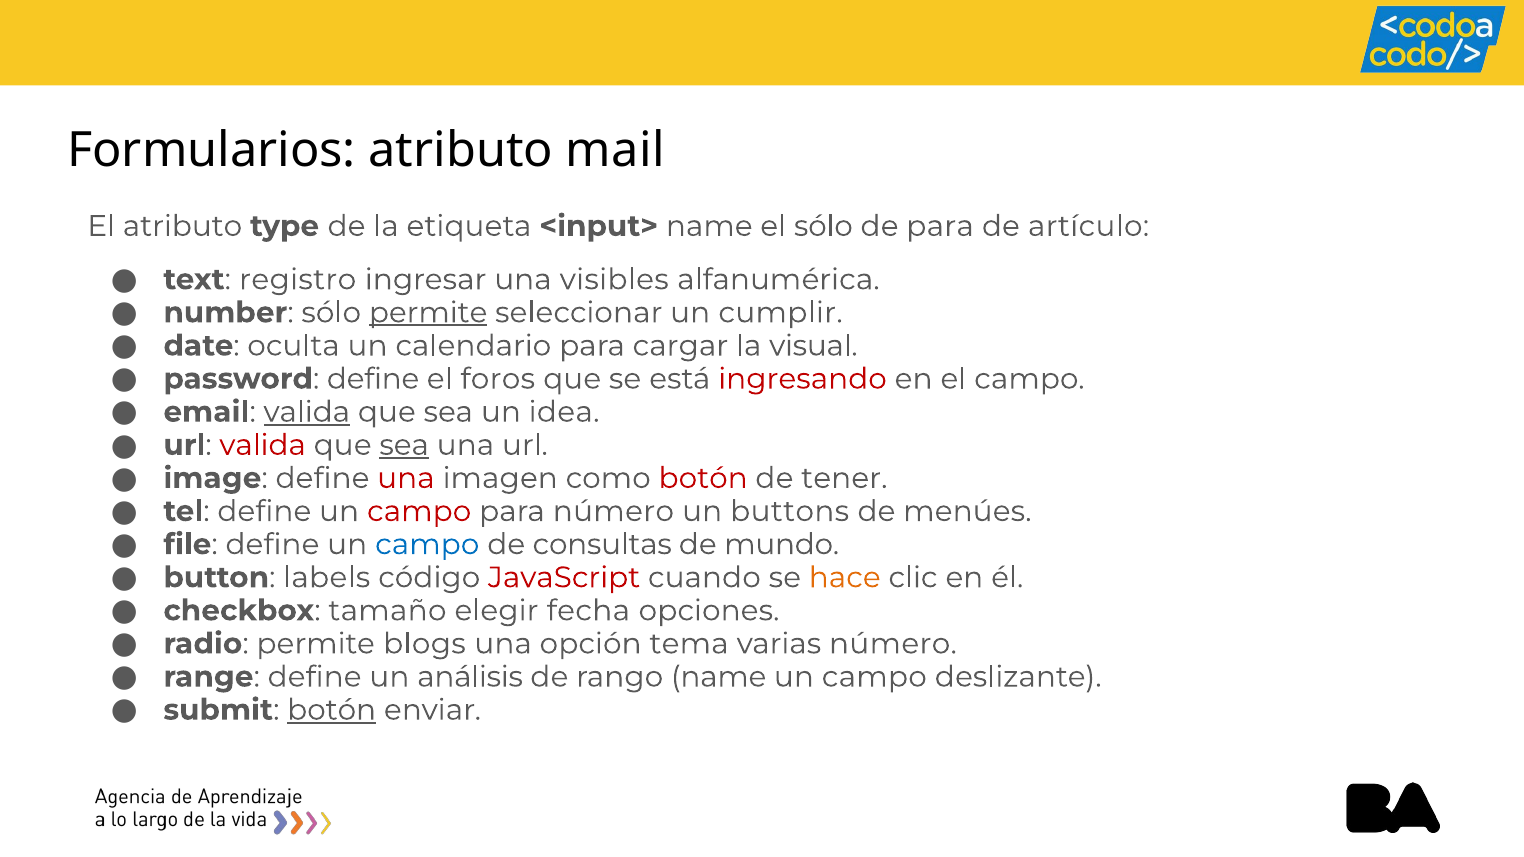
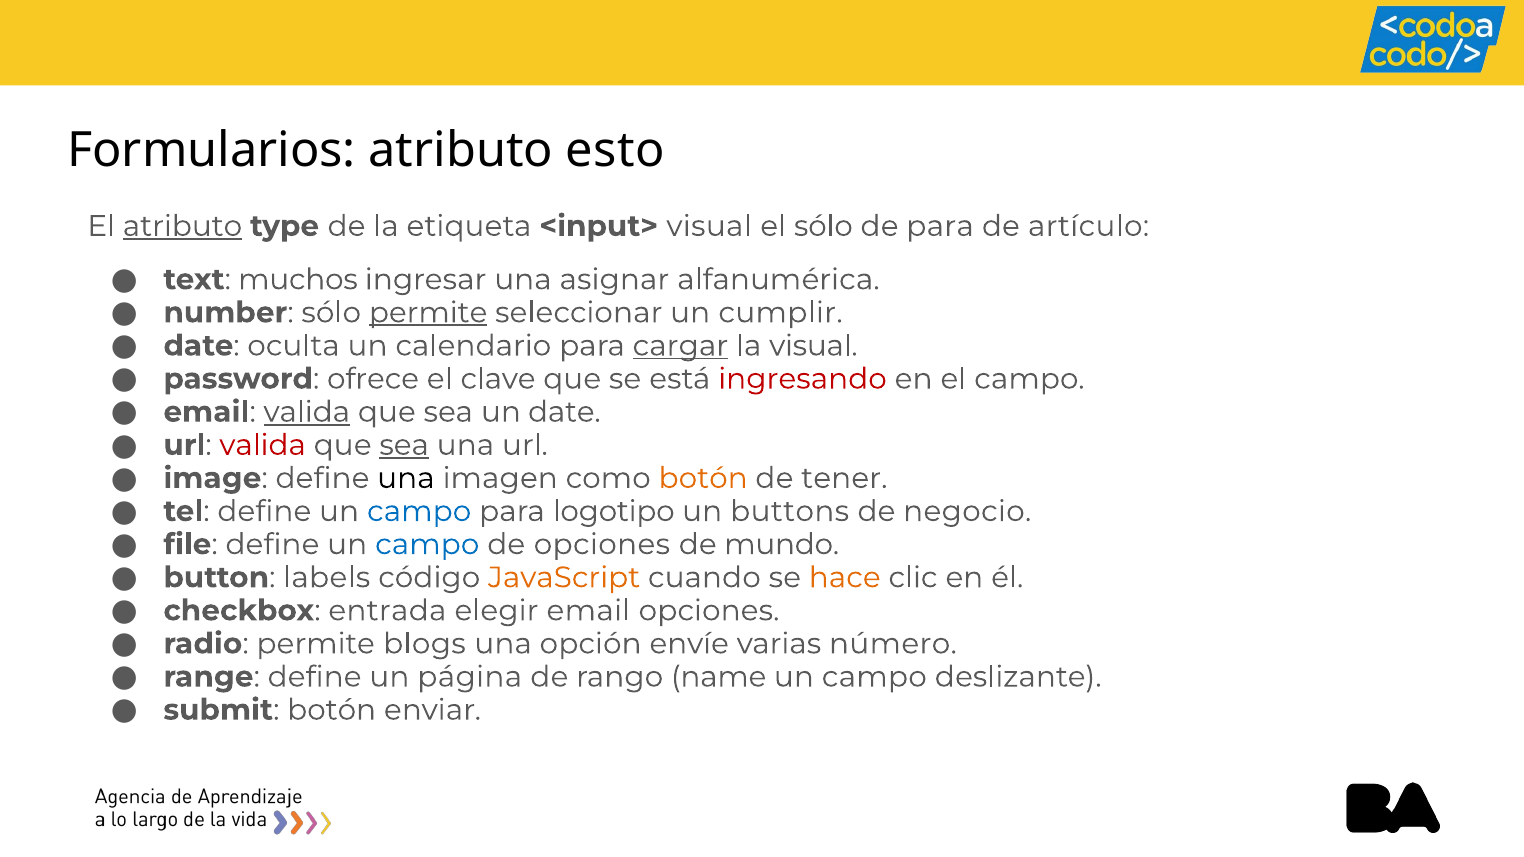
mail: mail -> esto
atributo at (182, 226) underline: none -> present
<input> name: name -> visual
registro: registro -> muchos
visibles: visibles -> asignar
cargar underline: none -> present
password define: define -> ofrece
foros: foros -> clave
un idea: idea -> date
una at (406, 478) colour: red -> black
botón at (703, 478) colour: red -> orange
campo at (419, 511) colour: red -> blue
para número: número -> logotipo
menúes: menúes -> negocio
de consultas: consultas -> opciones
JavaScript colour: red -> orange
tamaño: tamaño -> entrada
elegir fecha: fecha -> email
tema: tema -> envíe
análisis: análisis -> página
botón at (332, 710) underline: present -> none
